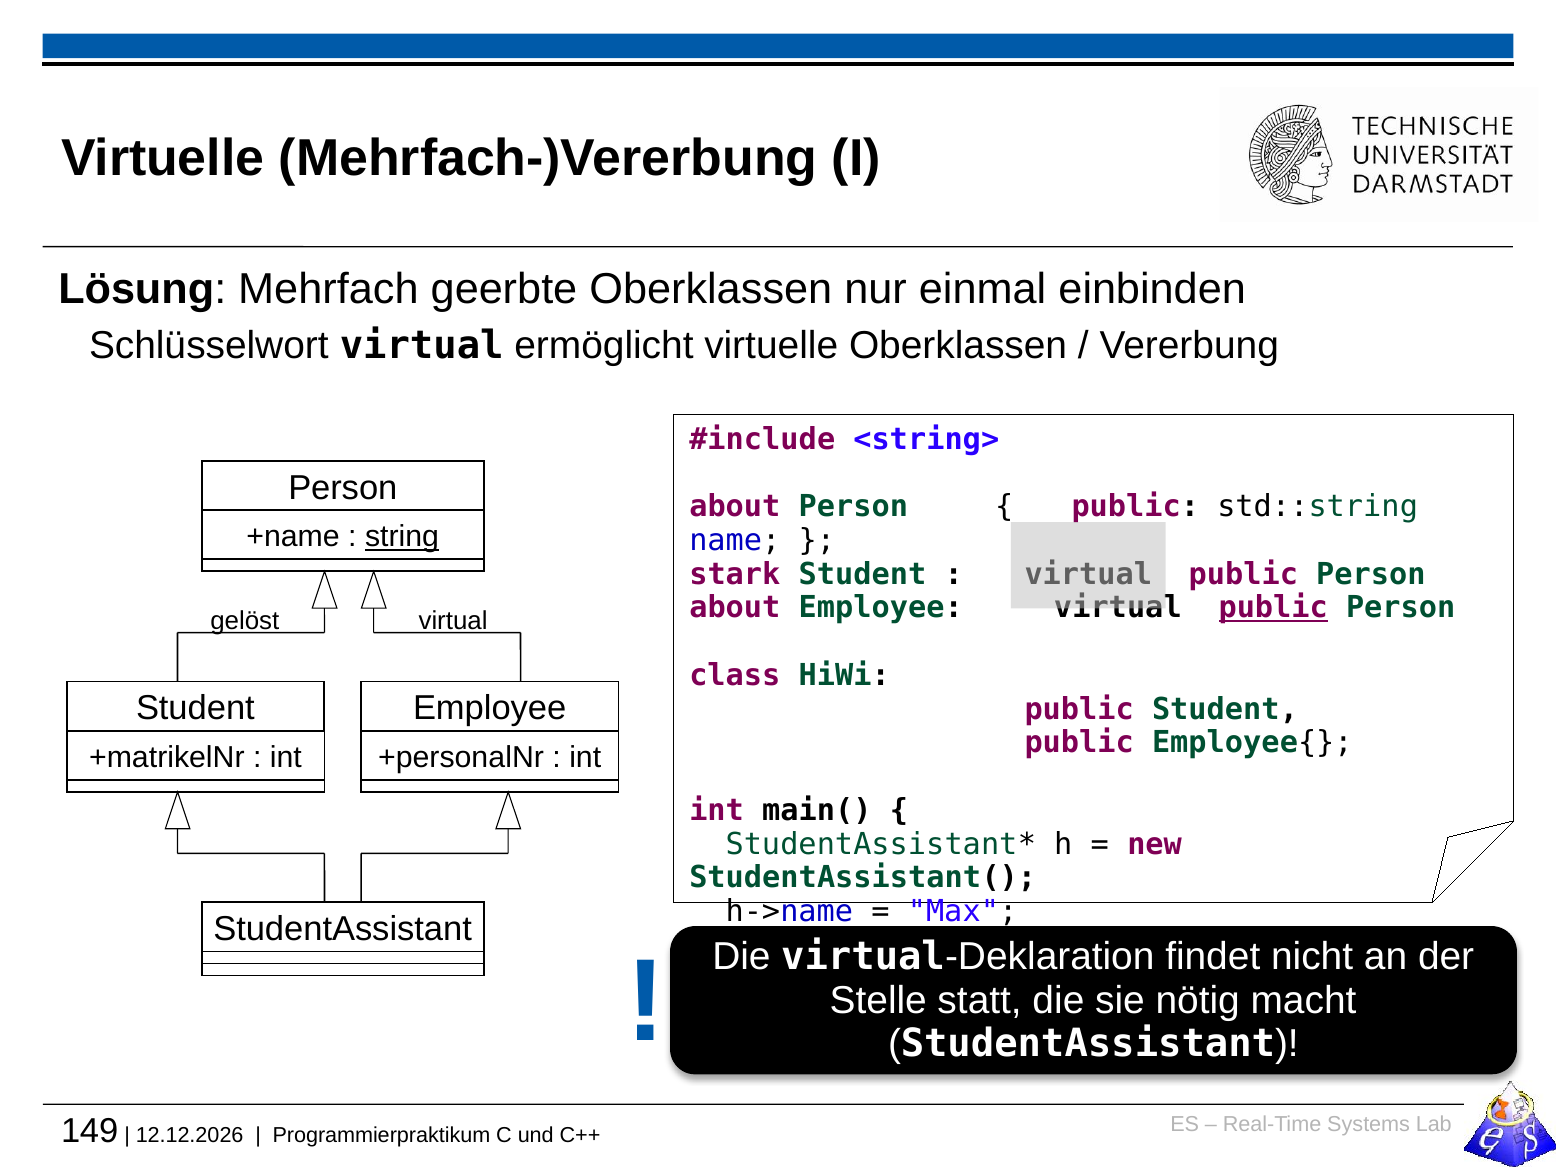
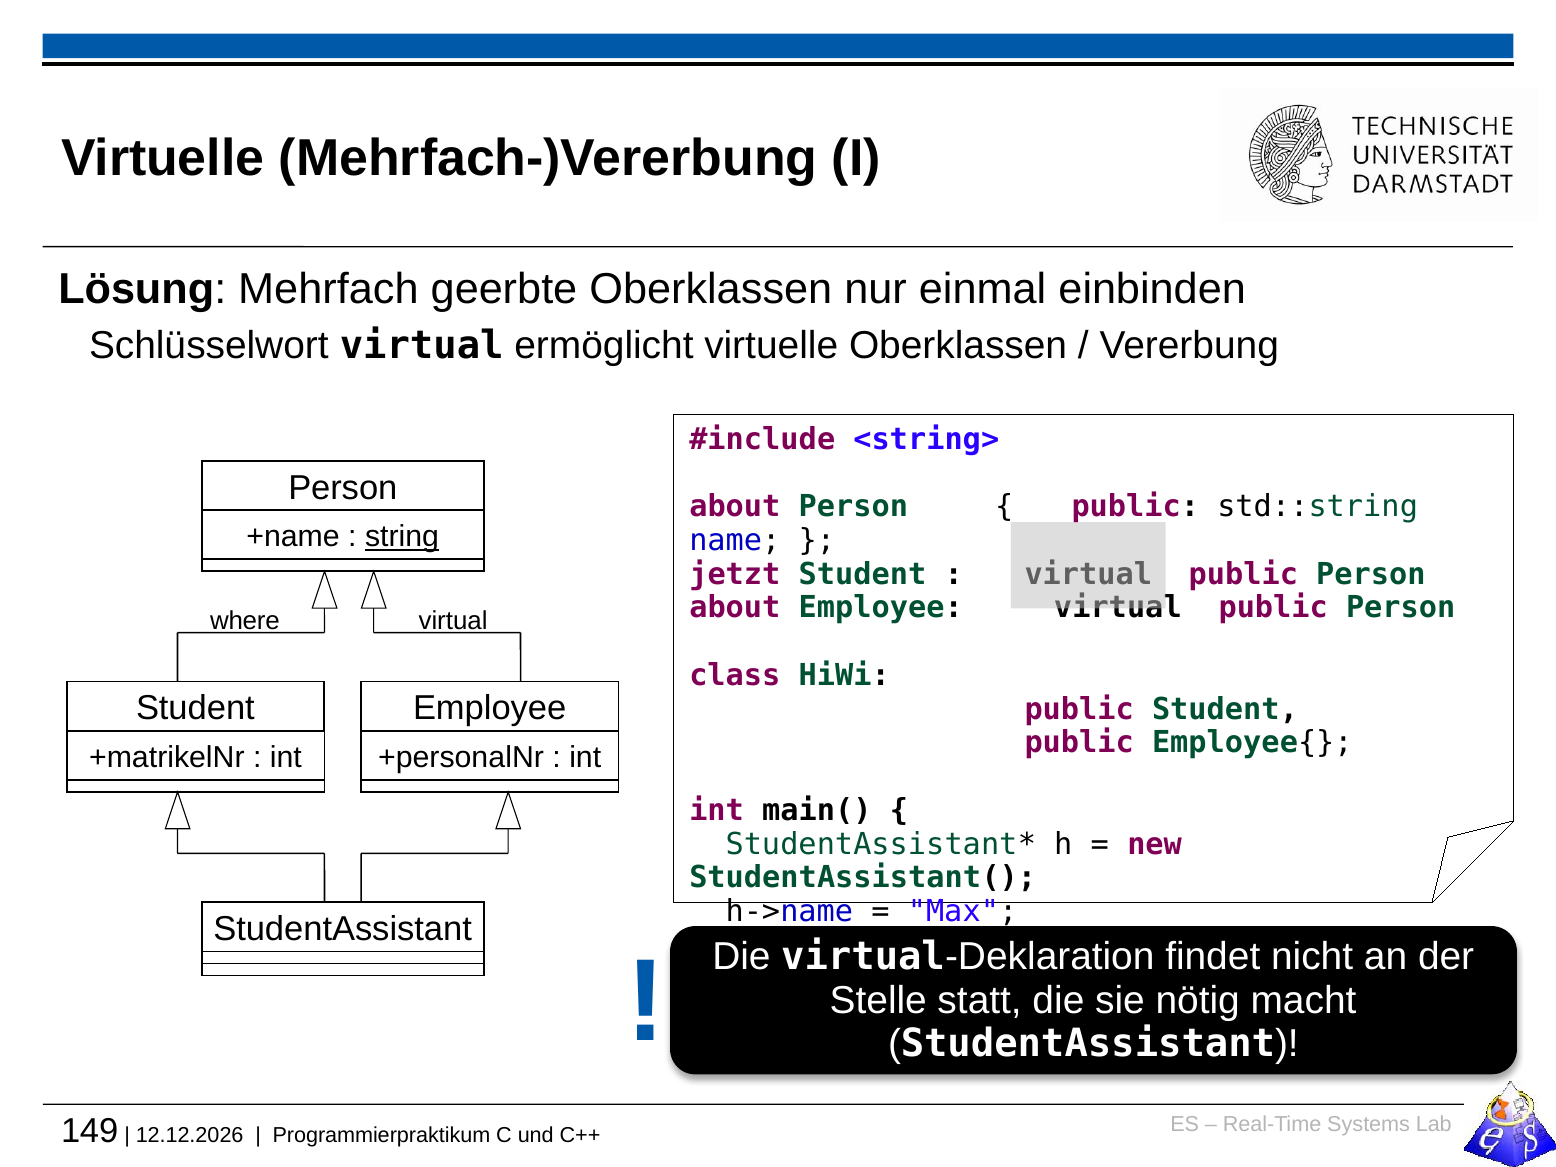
stark: stark -> jetzt
public at (1273, 608) underline: present -> none
gelöst: gelöst -> where
